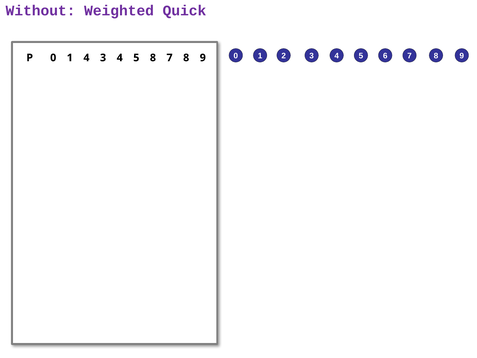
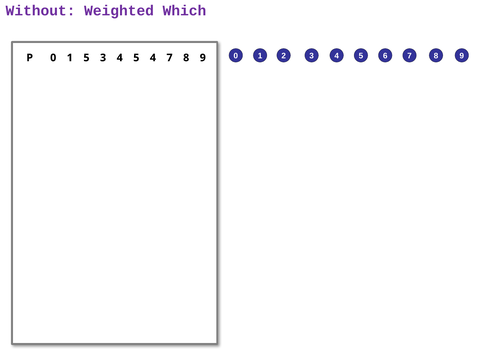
Quick: Quick -> Which
1 4: 4 -> 5
4 5 8: 8 -> 4
